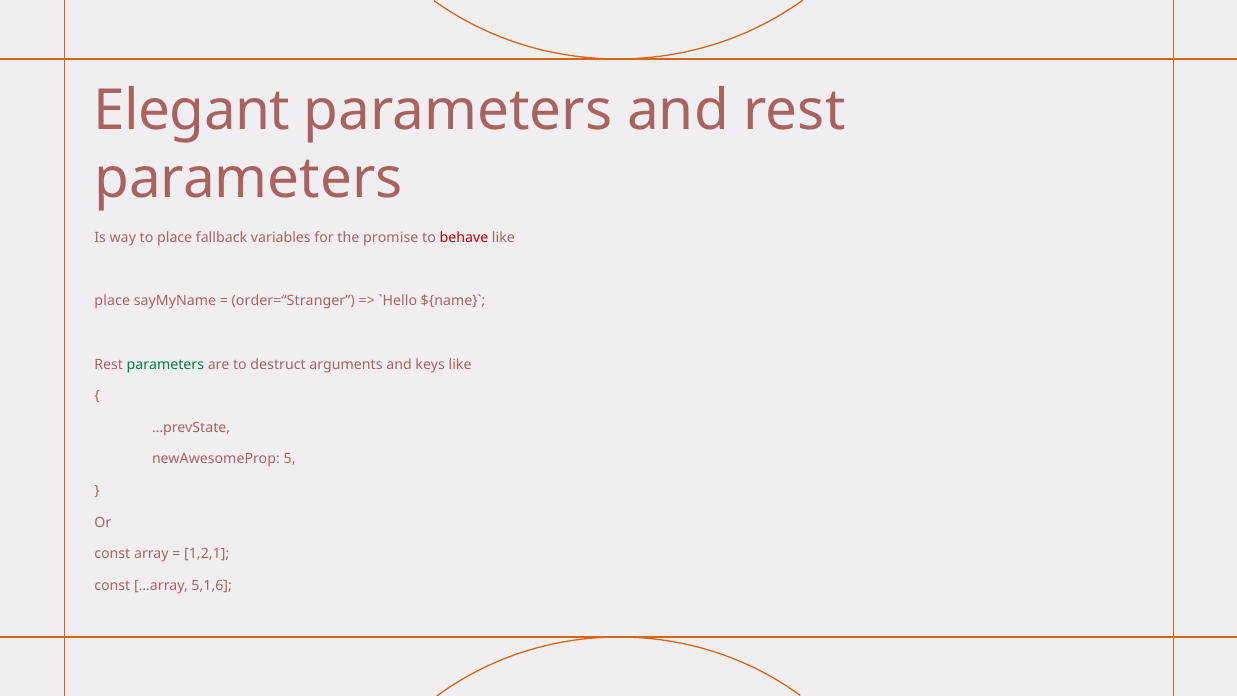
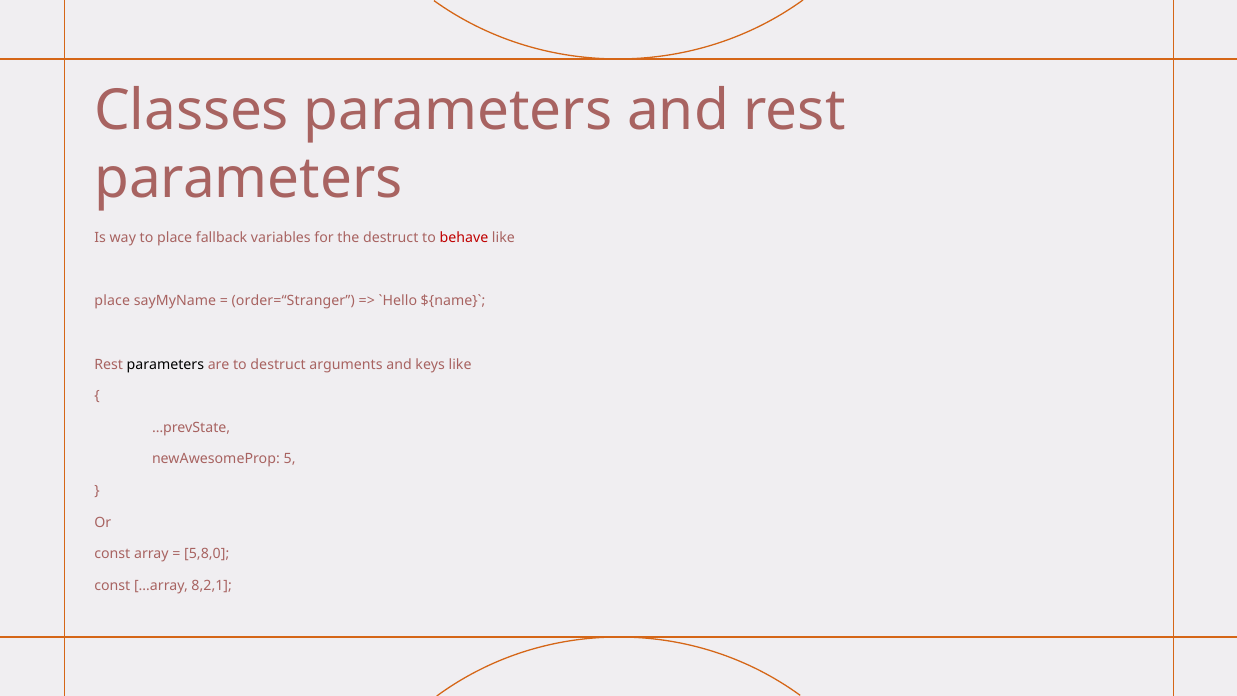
Elegant: Elegant -> Classes
the promise: promise -> destruct
parameters at (165, 364) colour: green -> black
1,2,1: 1,2,1 -> 5,8,0
5,1,6: 5,1,6 -> 8,2,1
